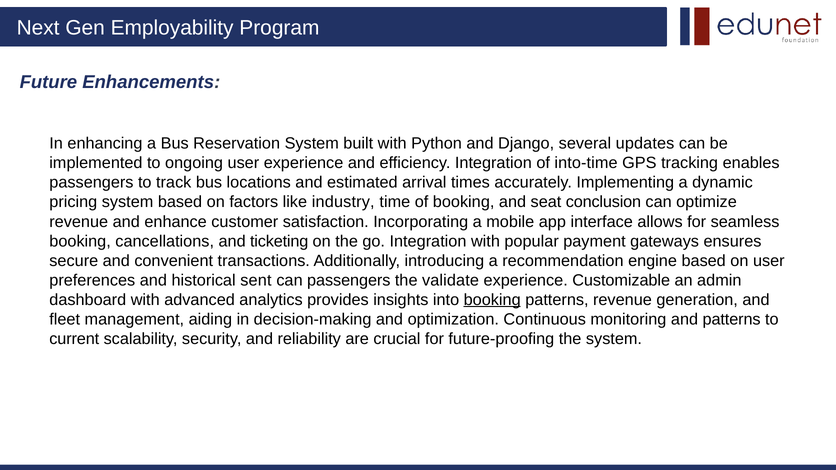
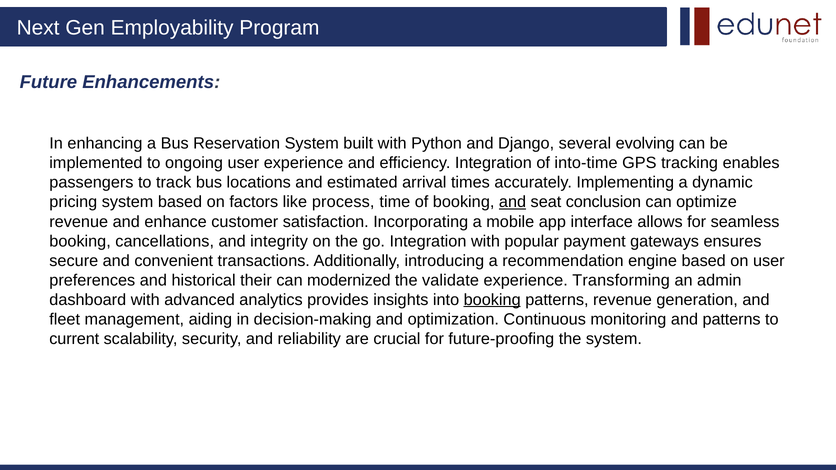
updates: updates -> evolving
industry: industry -> process
and at (513, 202) underline: none -> present
ticketing: ticketing -> integrity
sent: sent -> their
can passengers: passengers -> modernized
Customizable: Customizable -> Transforming
